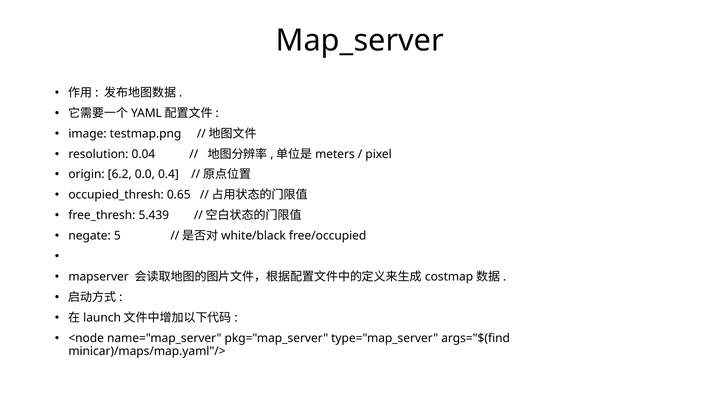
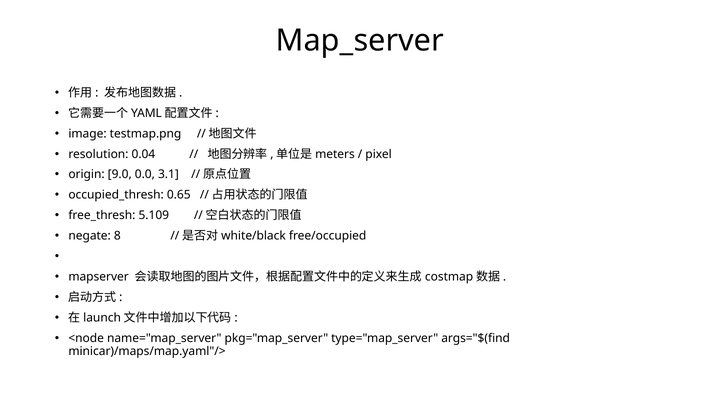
6.2: 6.2 -> 9.0
0.4: 0.4 -> 3.1
5.439: 5.439 -> 5.109
5: 5 -> 8
